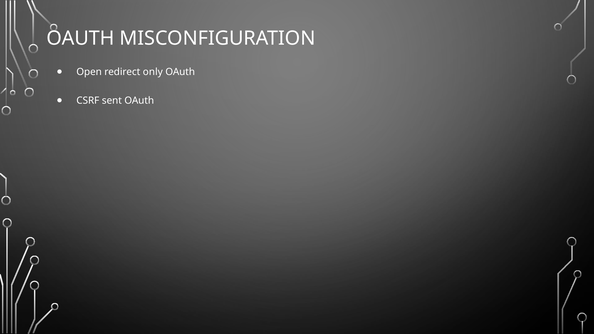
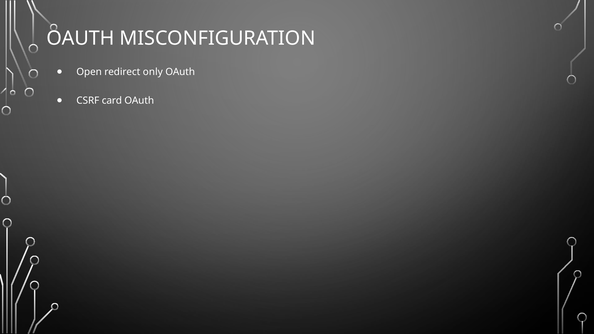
sent: sent -> card
